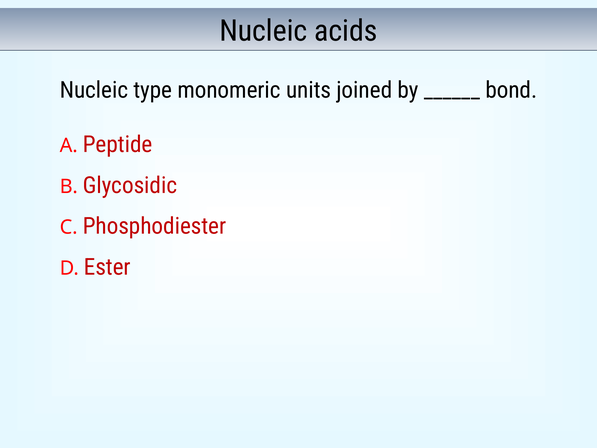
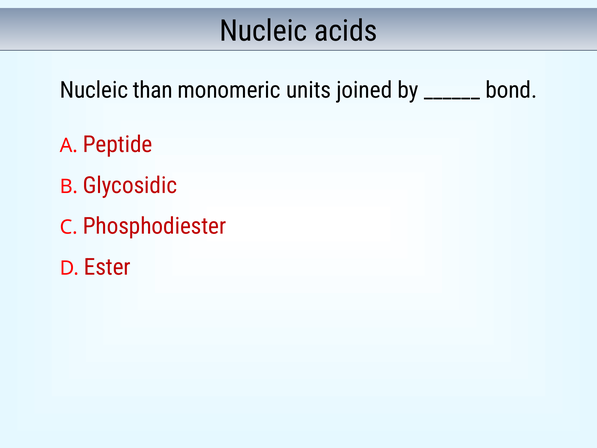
type: type -> than
